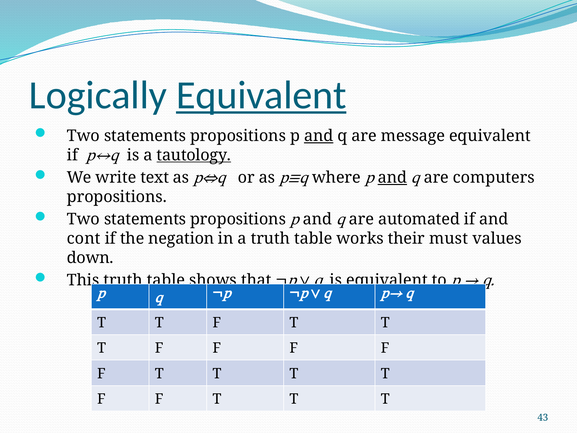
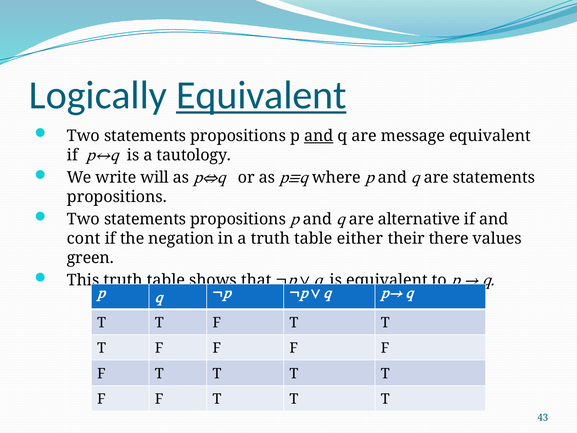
tautology underline: present -> none
text: text -> will
and at (392, 177) underline: present -> none
are computers: computers -> statements
automated: automated -> alternative
works: works -> either
must: must -> there
down: down -> green
